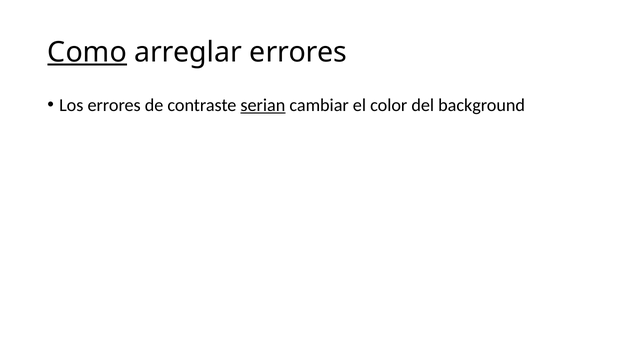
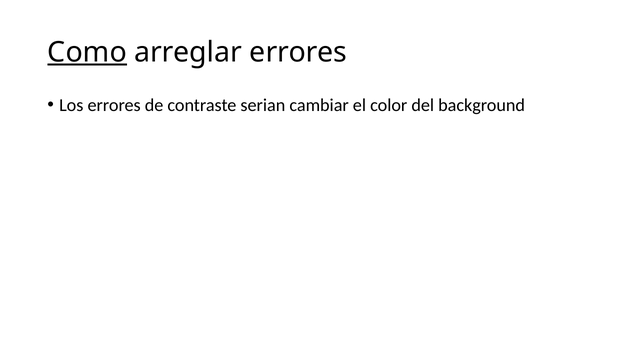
serian underline: present -> none
